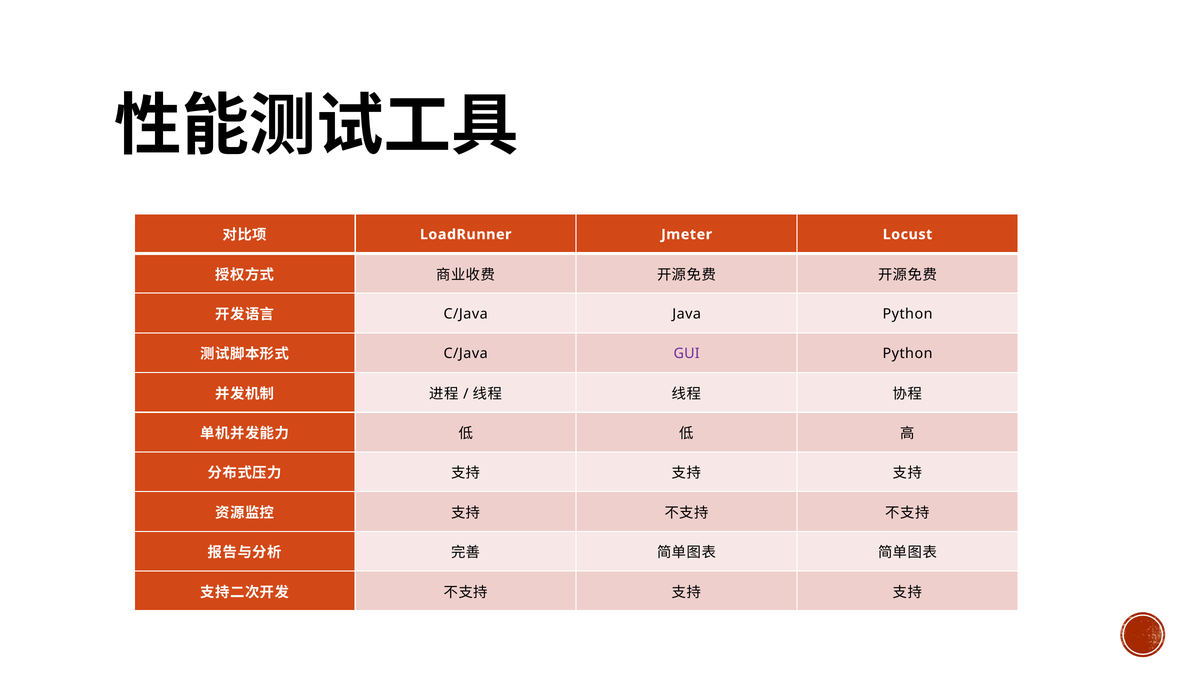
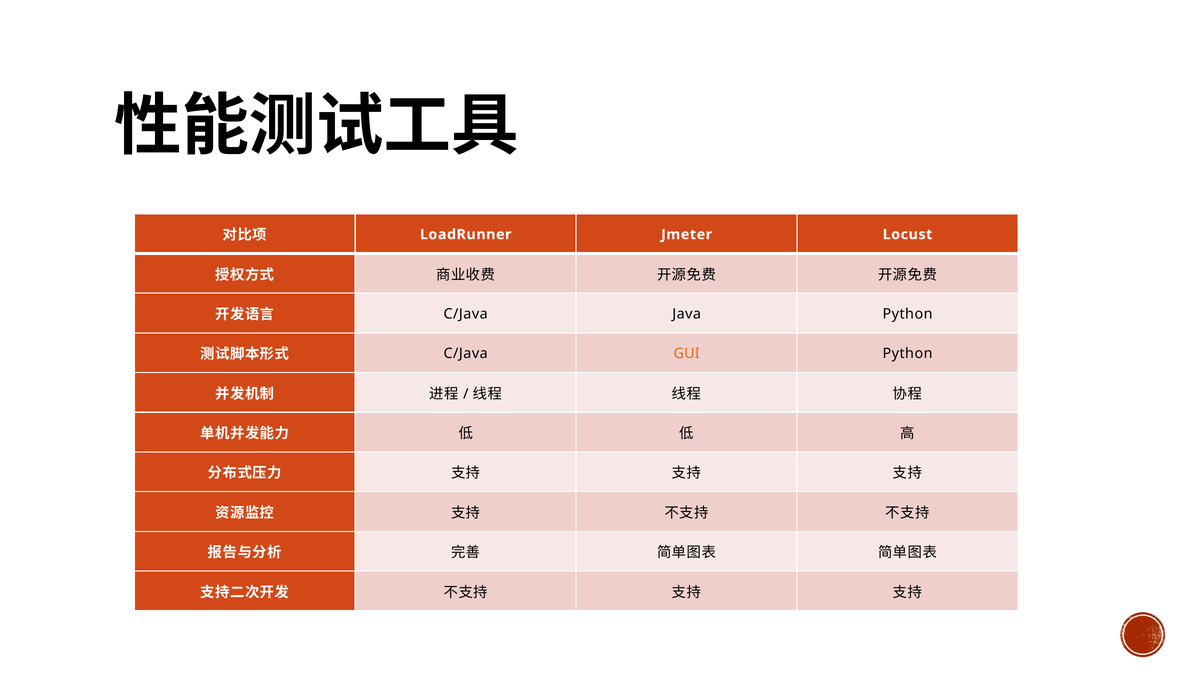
GUI colour: purple -> orange
